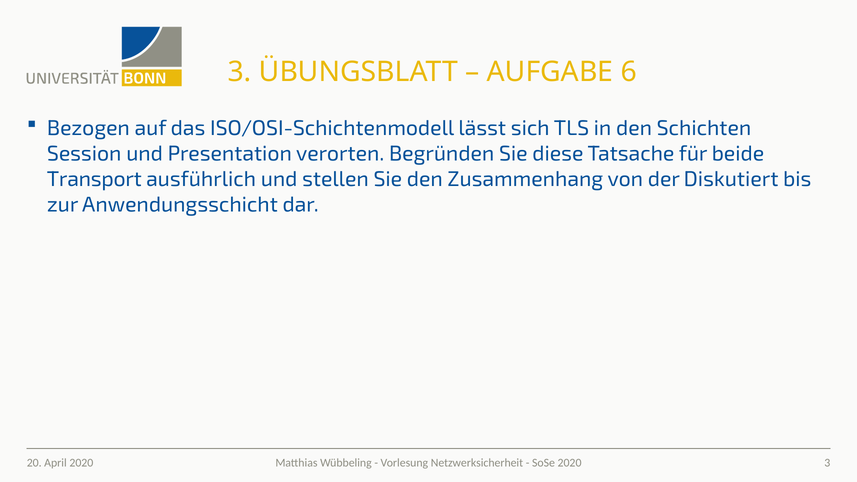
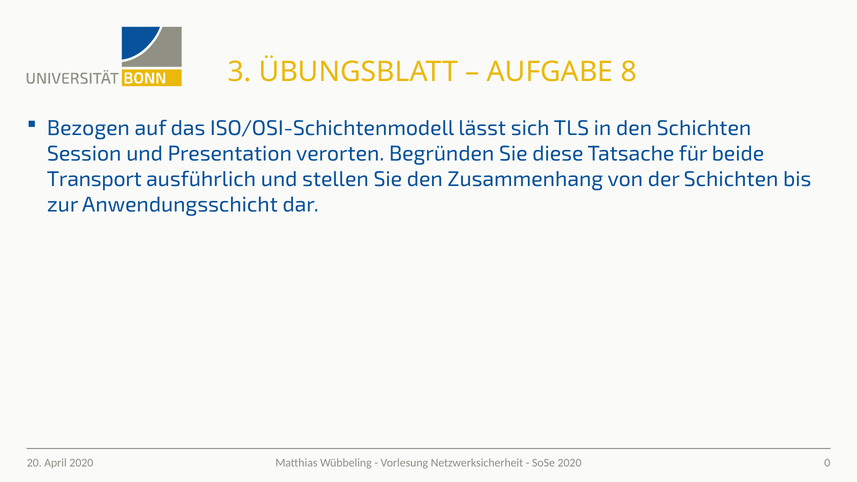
6: 6 -> 8
der Diskutiert: Diskutiert -> Schichten
2020 3: 3 -> 0
